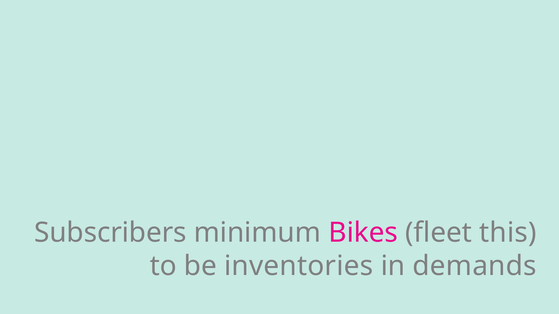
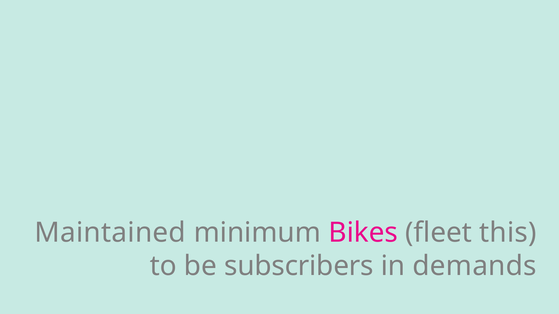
Subscribers: Subscribers -> Maintained
inventories: inventories -> subscribers
